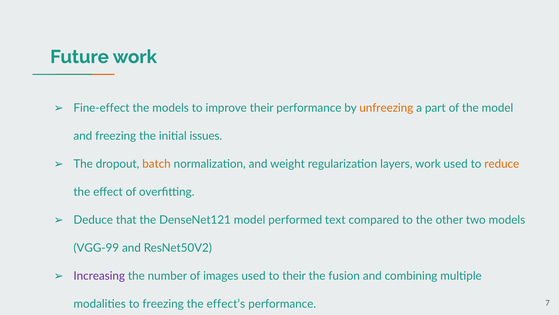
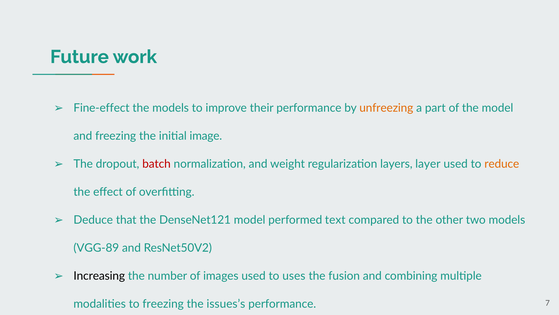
issues: issues -> image
batch colour: orange -> red
layers work: work -> layer
VGG-99: VGG-99 -> VGG-89
Increasing colour: purple -> black
to their: their -> uses
effect’s: effect’s -> issues’s
